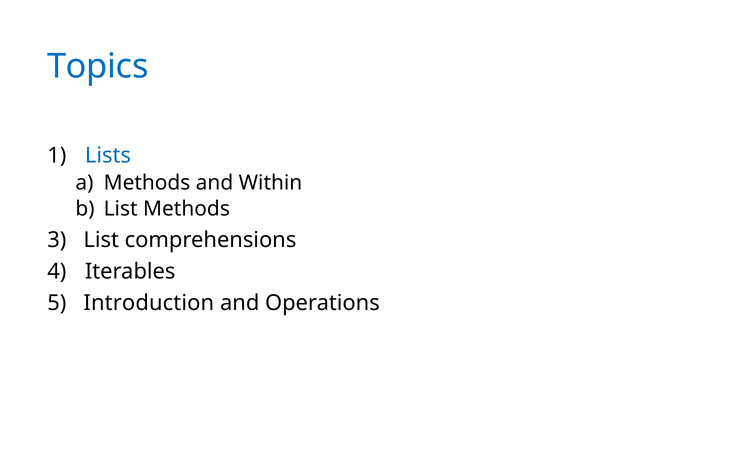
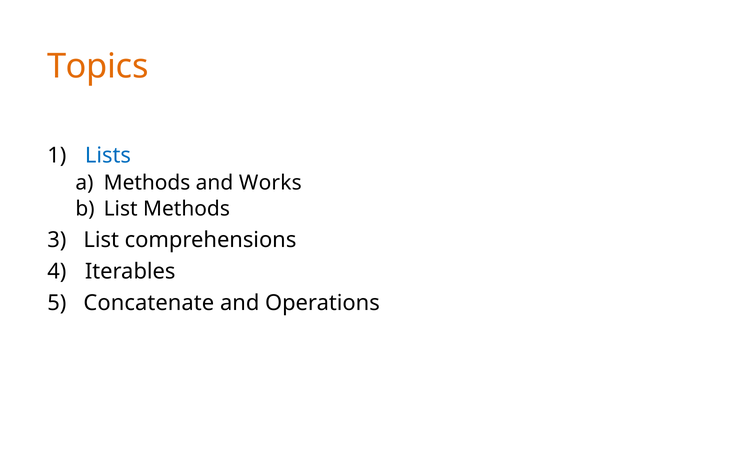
Topics colour: blue -> orange
Within: Within -> Works
Introduction: Introduction -> Concatenate
